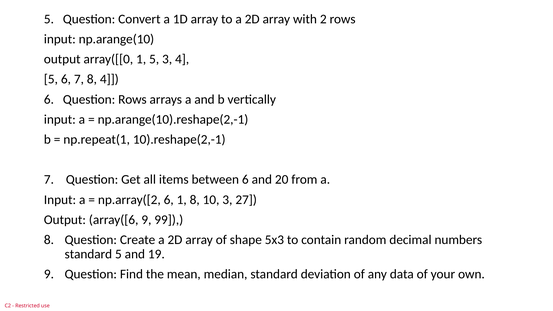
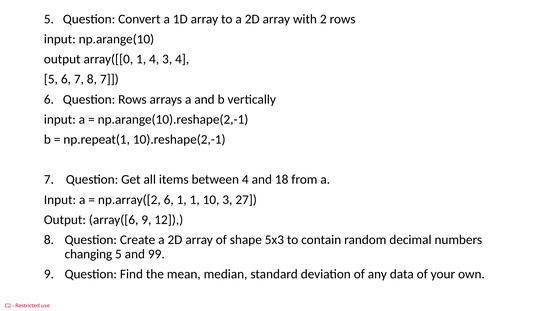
1 5: 5 -> 4
8 4: 4 -> 7
between 6: 6 -> 4
20: 20 -> 18
1 8: 8 -> 1
99: 99 -> 12
standard at (88, 254): standard -> changing
19: 19 -> 99
